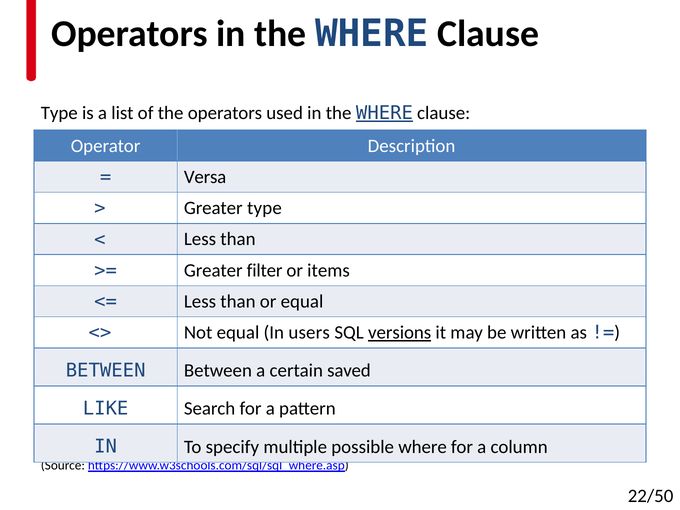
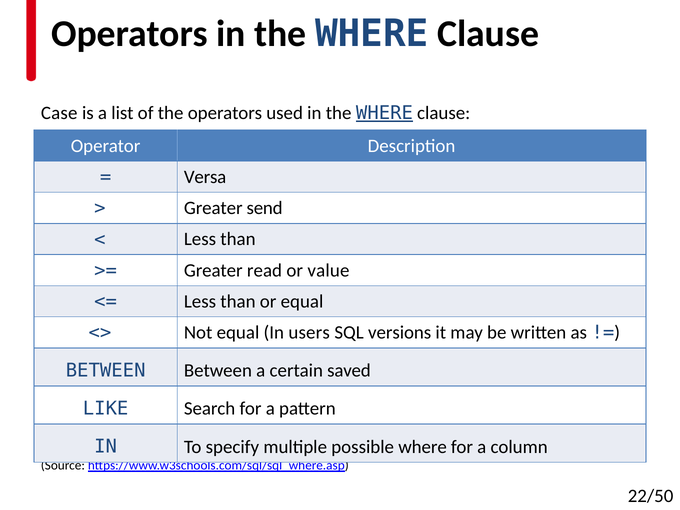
Type at (59, 113): Type -> Case
Greater type: type -> send
filter: filter -> read
items: items -> value
versions underline: present -> none
